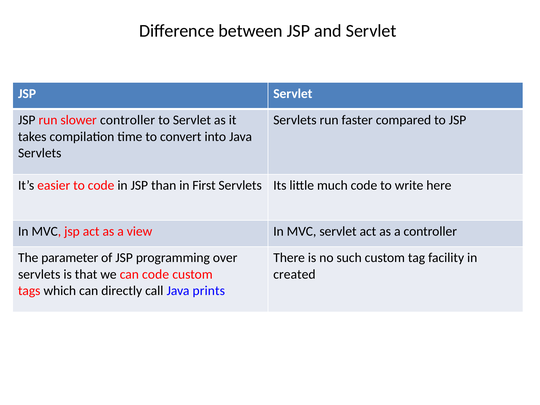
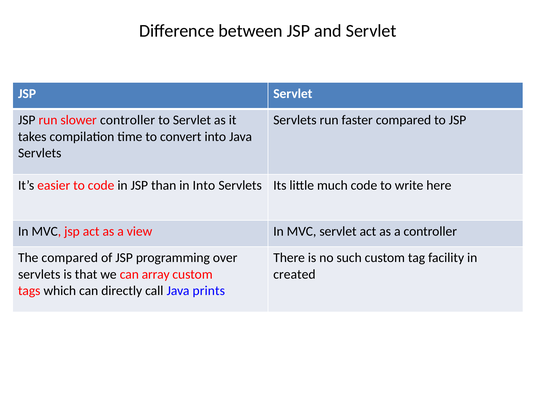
in First: First -> Into
The parameter: parameter -> compared
can code: code -> array
